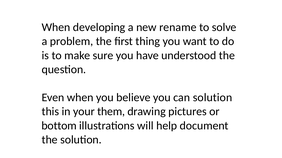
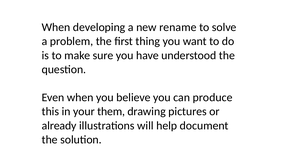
can solution: solution -> produce
bottom: bottom -> already
